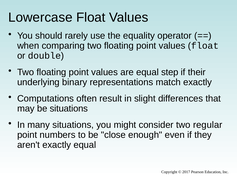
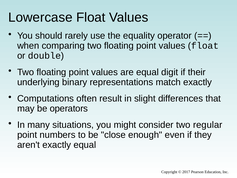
step: step -> digit
be situations: situations -> operators
